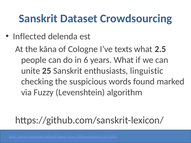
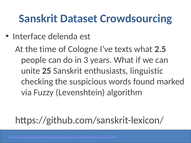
Inflected: Inflected -> Interface
kāna: kāna -> time
6: 6 -> 3
